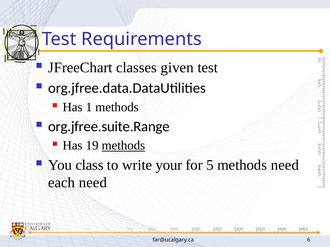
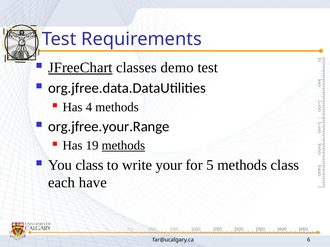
JFreeChart underline: none -> present
given: given -> demo
1: 1 -> 4
org.jfree.suite.Range: org.jfree.suite.Range -> org.jfree.your.Range
methods need: need -> class
each need: need -> have
